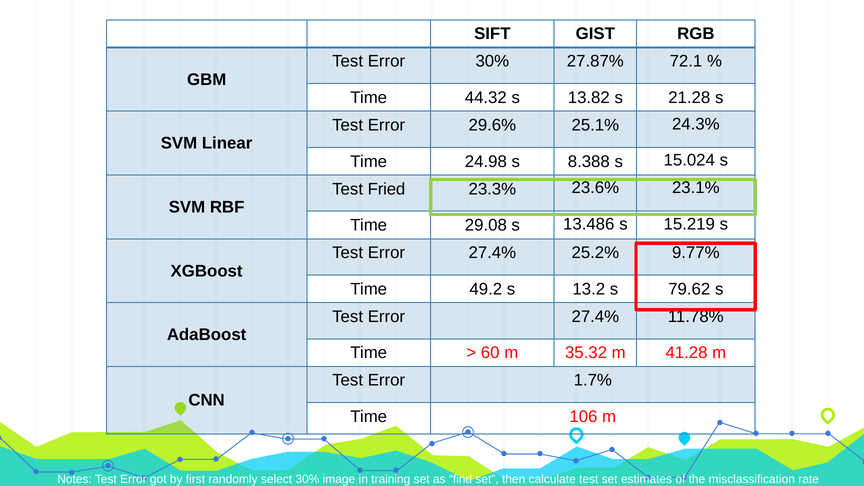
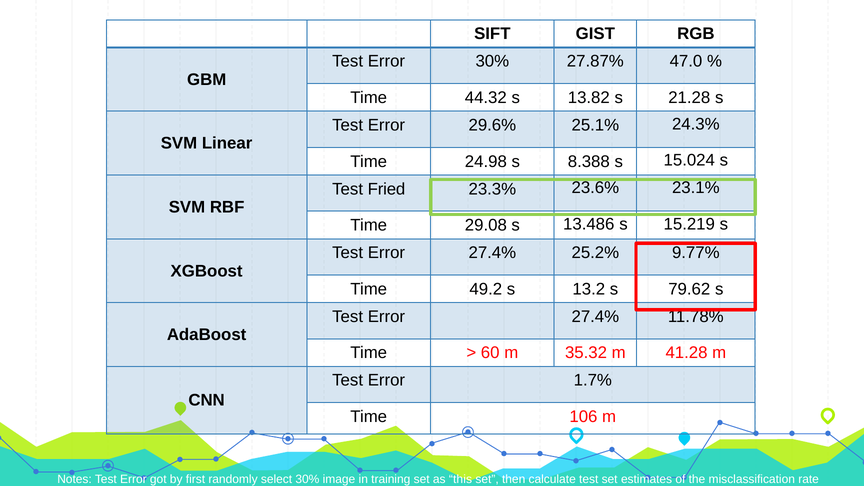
72.1: 72.1 -> 47.0
find: find -> this
